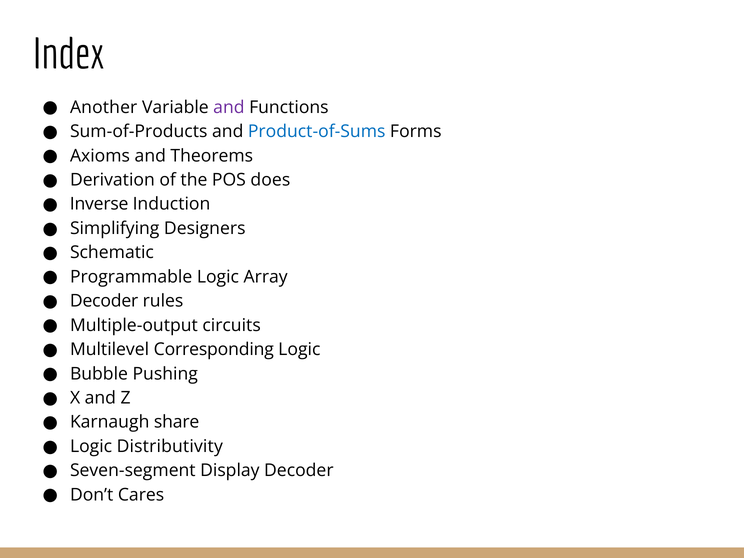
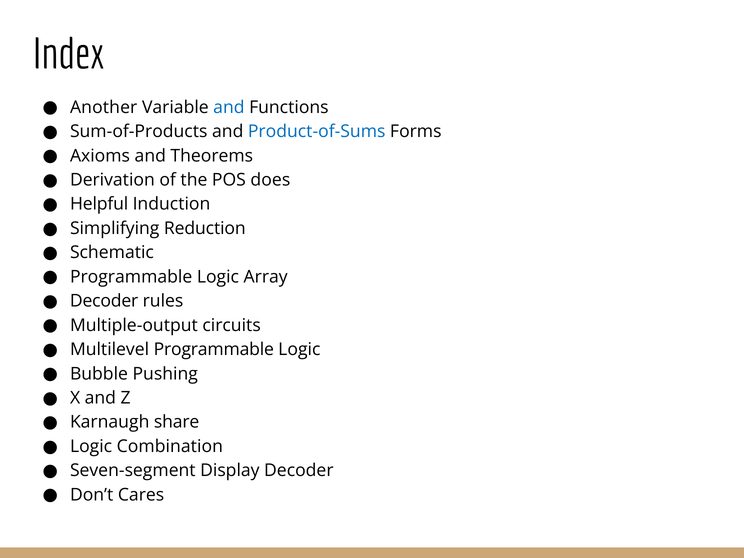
and at (229, 107) colour: purple -> blue
Inverse: Inverse -> Helpful
Designers: Designers -> Reduction
Multilevel Corresponding: Corresponding -> Programmable
Distributivity: Distributivity -> Combination
